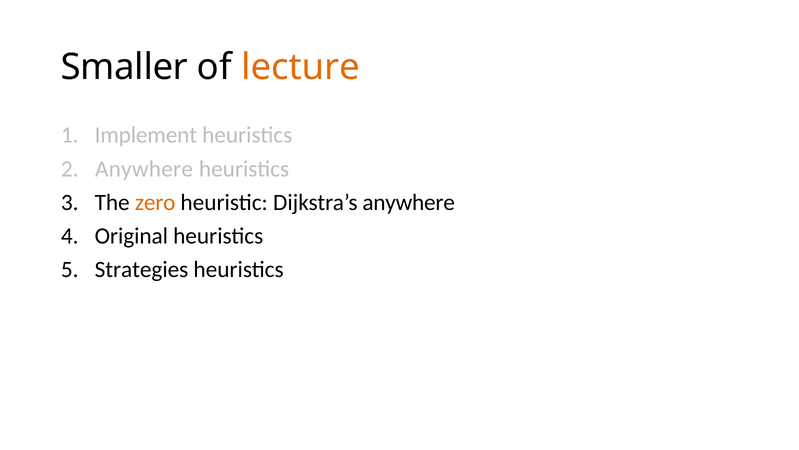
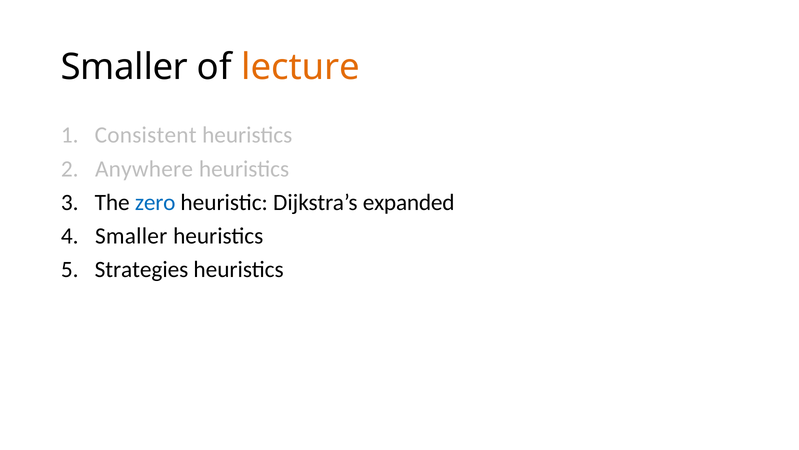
Implement: Implement -> Consistent
zero colour: orange -> blue
Dijkstra’s anywhere: anywhere -> expanded
Original at (131, 236): Original -> Smaller
